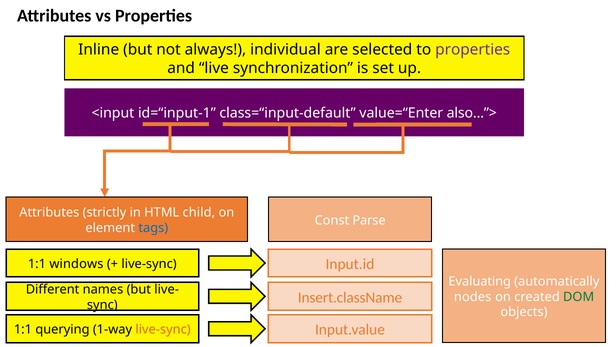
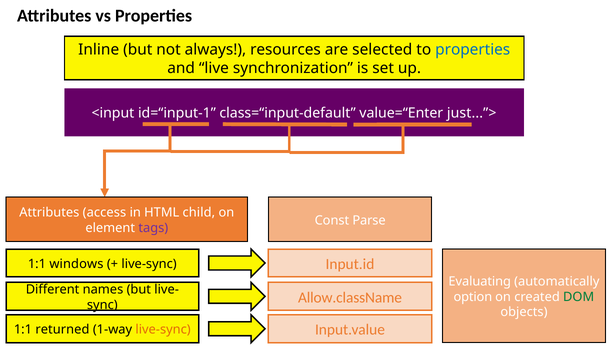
individual: individual -> resources
properties at (473, 50) colour: purple -> blue
also...”>: also...”> -> just...”>
strictly: strictly -> access
tags colour: blue -> purple
Insert.className: Insert.className -> Allow.className
nodes: nodes -> option
querying: querying -> returned
